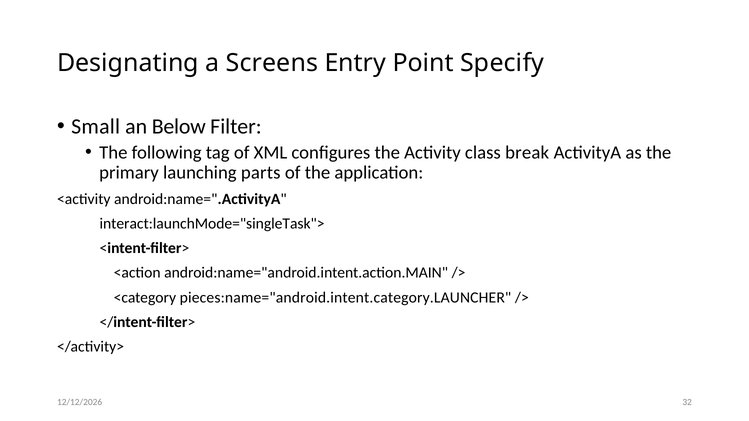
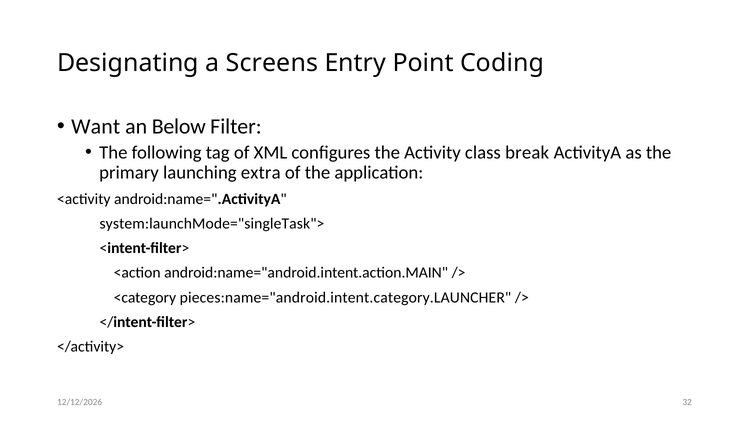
Specify: Specify -> Coding
Small: Small -> Want
parts: parts -> extra
interact:launchMode="singleTask">: interact:launchMode="singleTask"> -> system:launchMode="singleTask">
